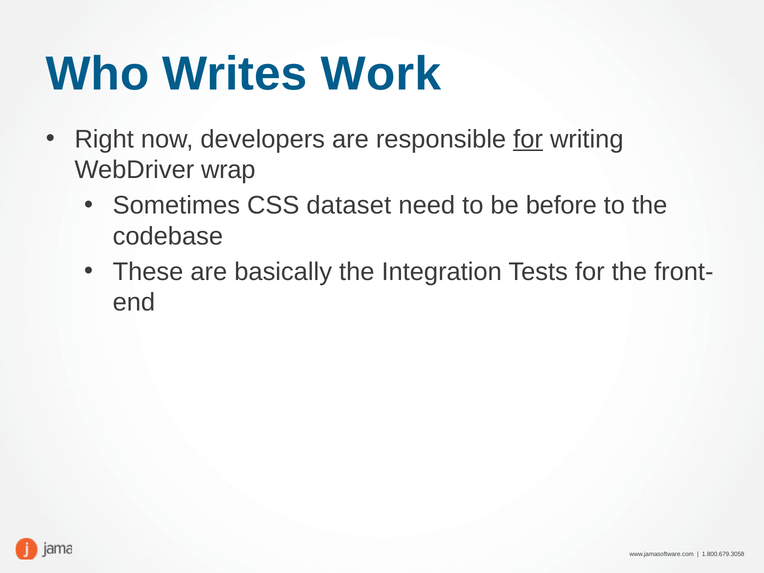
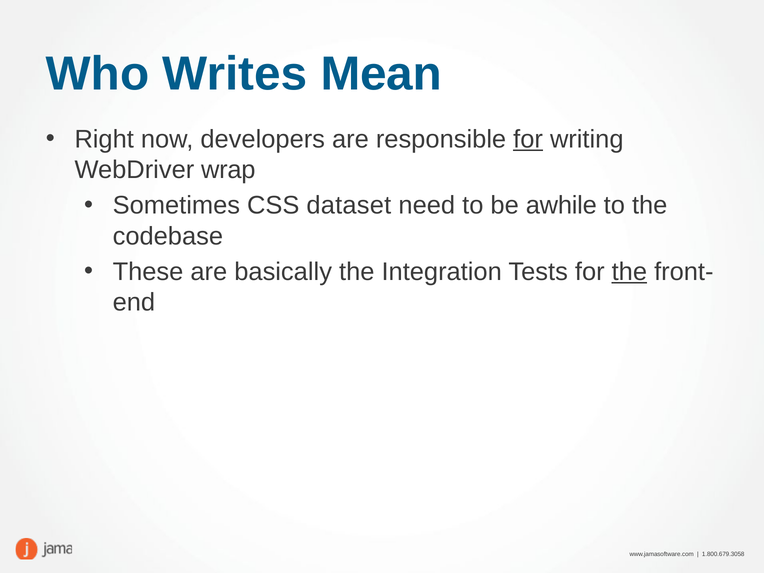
Work: Work -> Mean
before: before -> awhile
the at (629, 272) underline: none -> present
